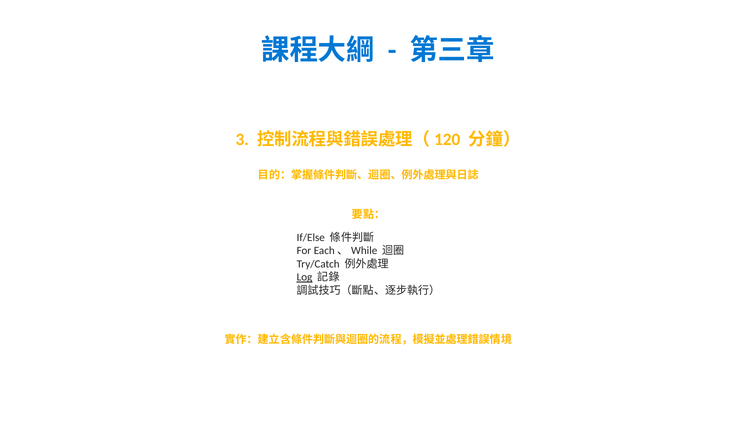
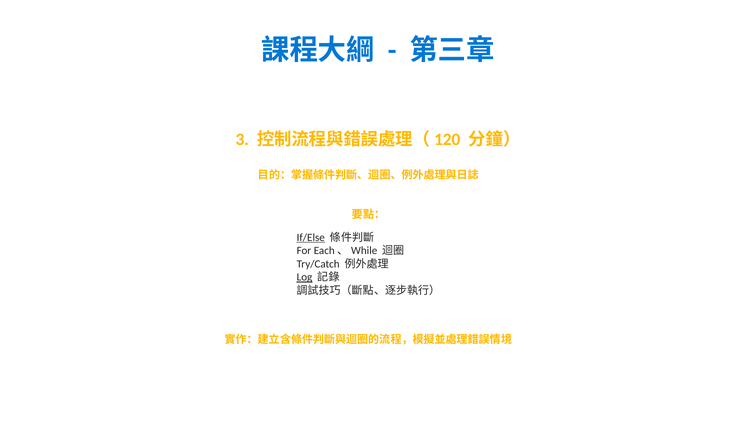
If/Else underline: none -> present
